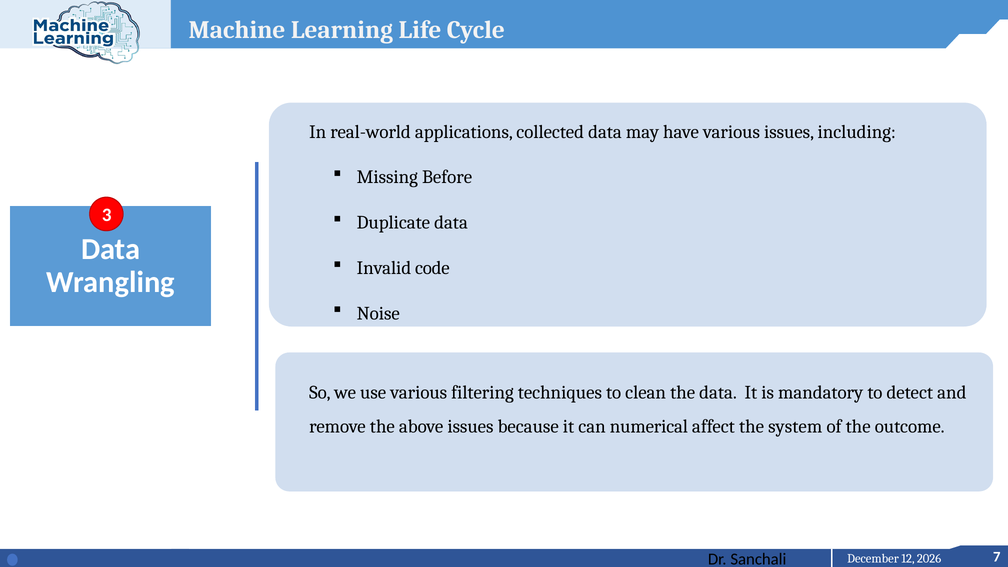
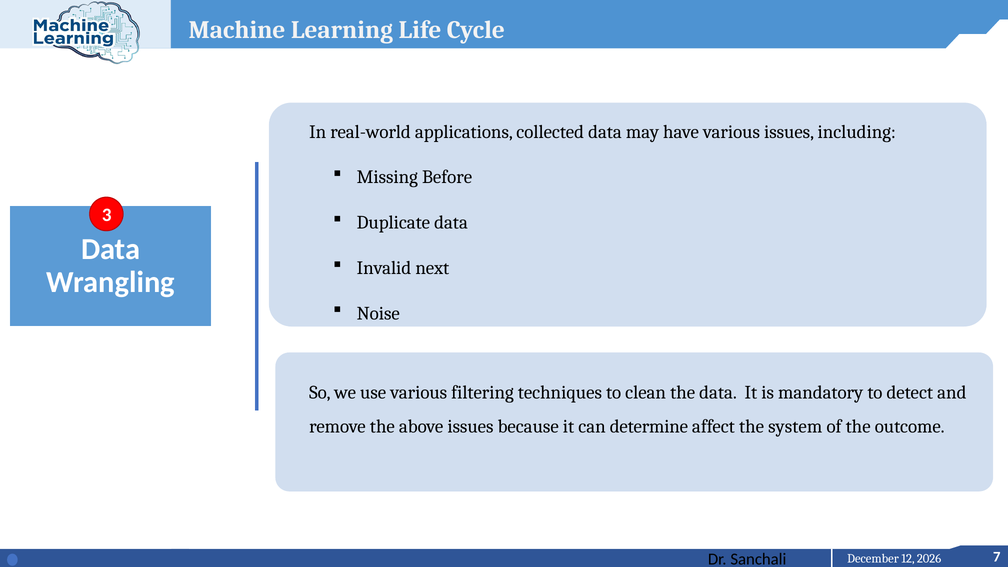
code: code -> next
numerical: numerical -> determine
